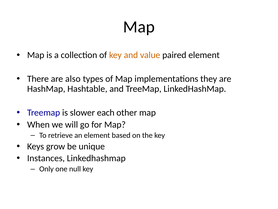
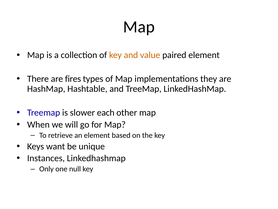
also: also -> fires
grow: grow -> want
